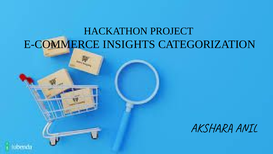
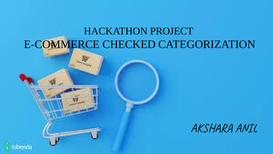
INSIGHTS: INSIGHTS -> CHECKED
